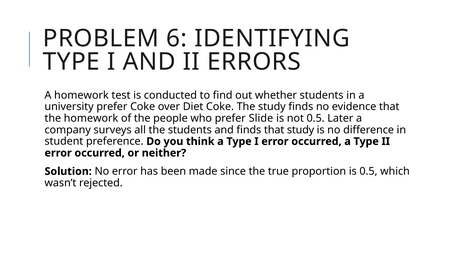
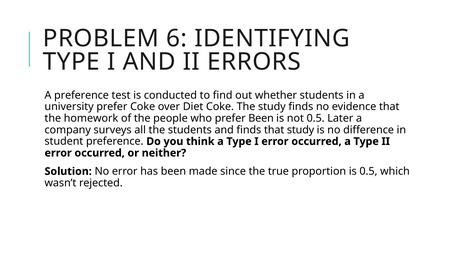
A homework: homework -> preference
prefer Slide: Slide -> Been
